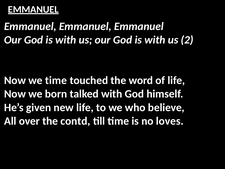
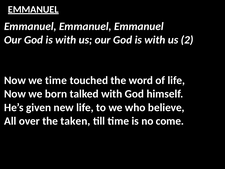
contd: contd -> taken
loves: loves -> come
